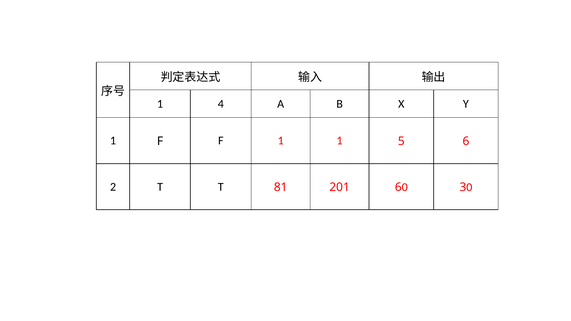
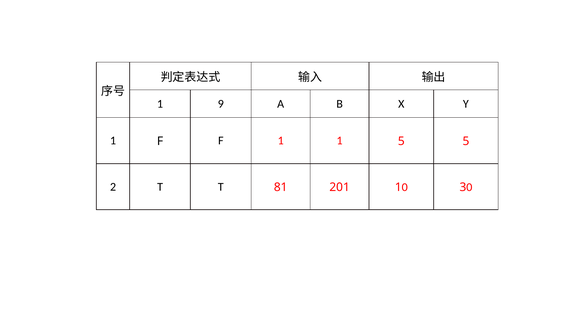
4: 4 -> 9
5 6: 6 -> 5
201 6: 6 -> 1
